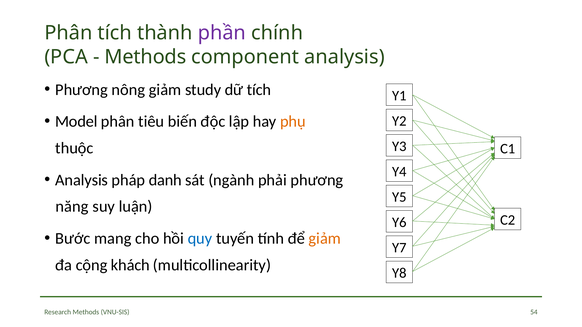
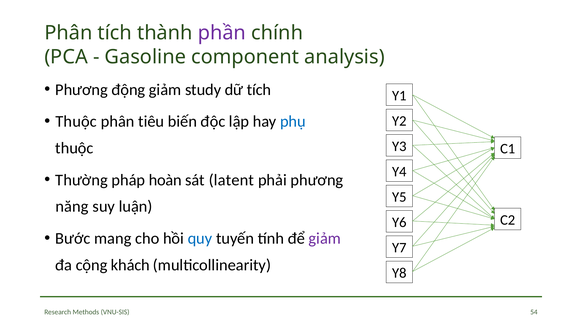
Methods at (145, 57): Methods -> Gasoline
nông: nông -> động
Model at (76, 122): Model -> Thuộc
phụ colour: orange -> blue
Analysis at (82, 180): Analysis -> Thường
danh: danh -> hoàn
ngành: ngành -> latent
giảm at (325, 239) colour: orange -> purple
